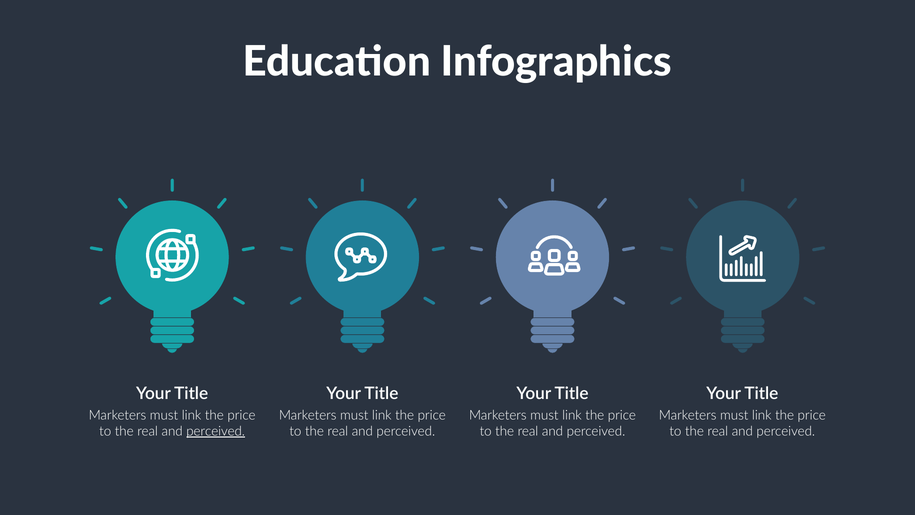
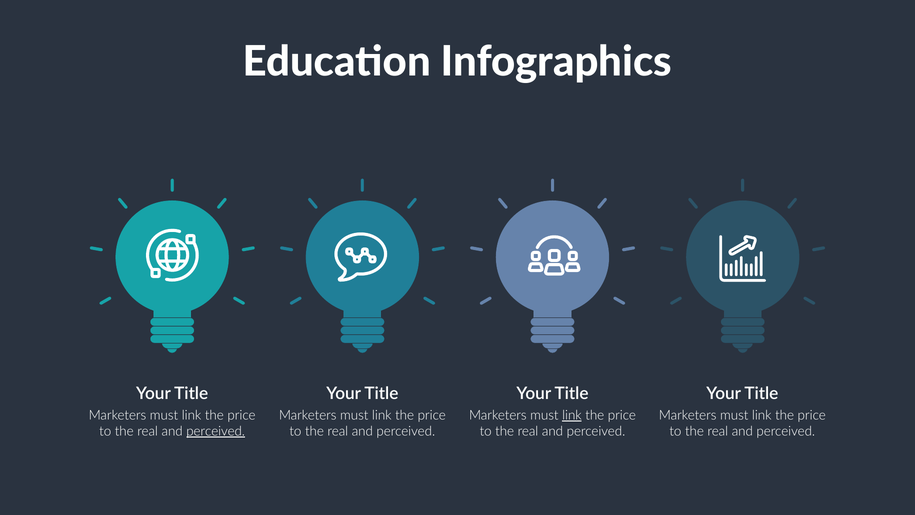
link at (572, 415) underline: none -> present
